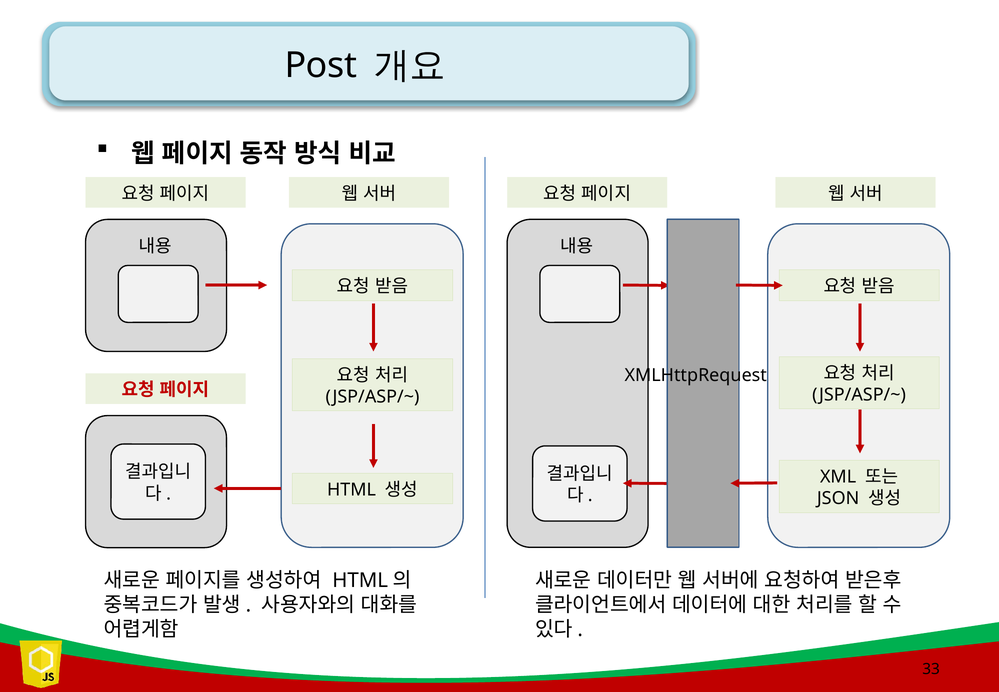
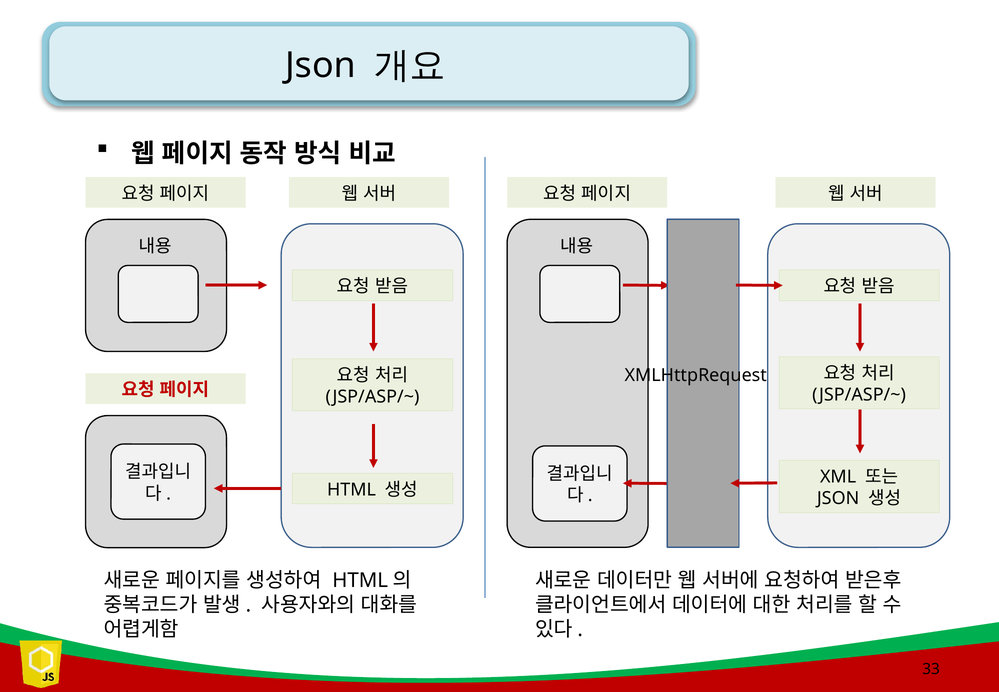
Post at (321, 66): Post -> Json
